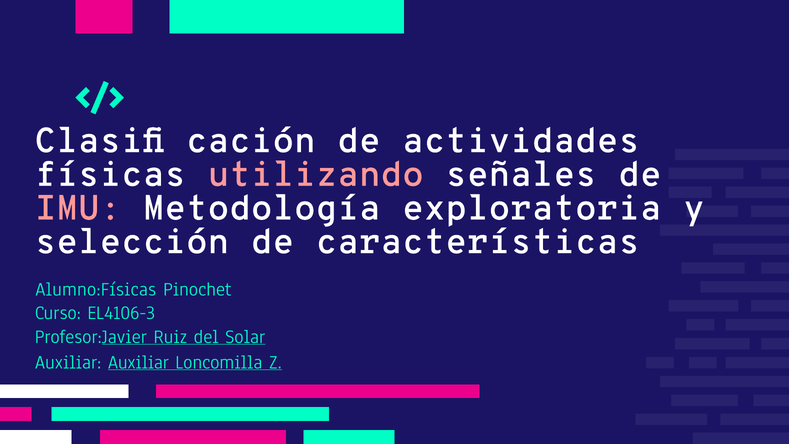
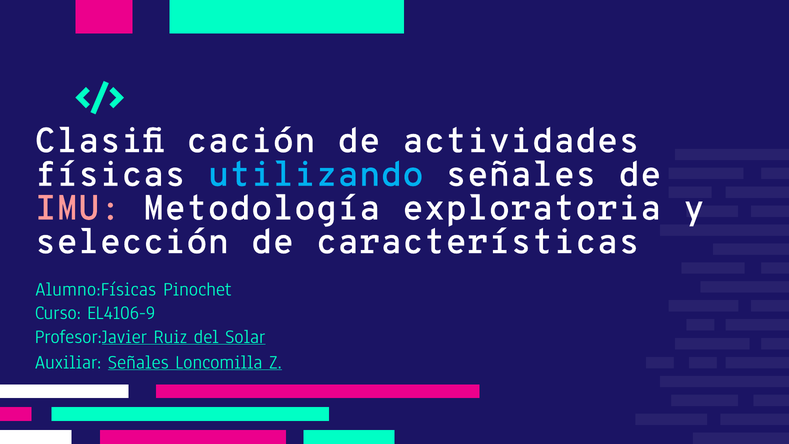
utilizando colour: pink -> light blue
EL4106-3: EL4106-3 -> EL4106-9
Auxiliar Auxiliar: Auxiliar -> Señales
